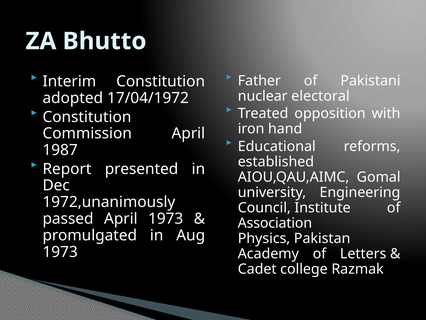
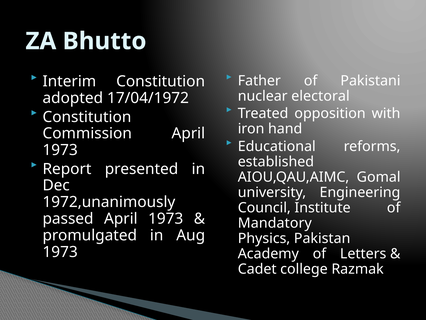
1987 at (60, 150): 1987 -> 1973
Association: Association -> Mandatory
